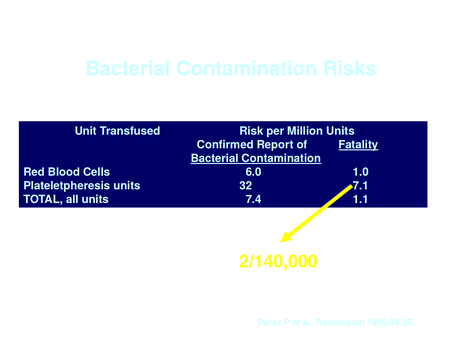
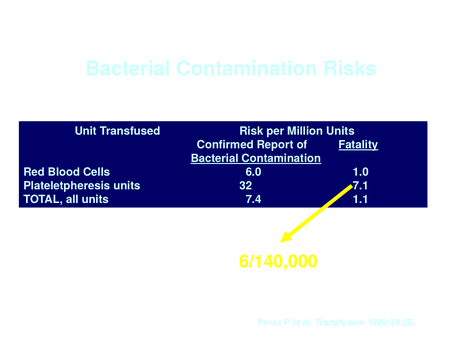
2/140,000: 2/140,000 -> 6/140,000
